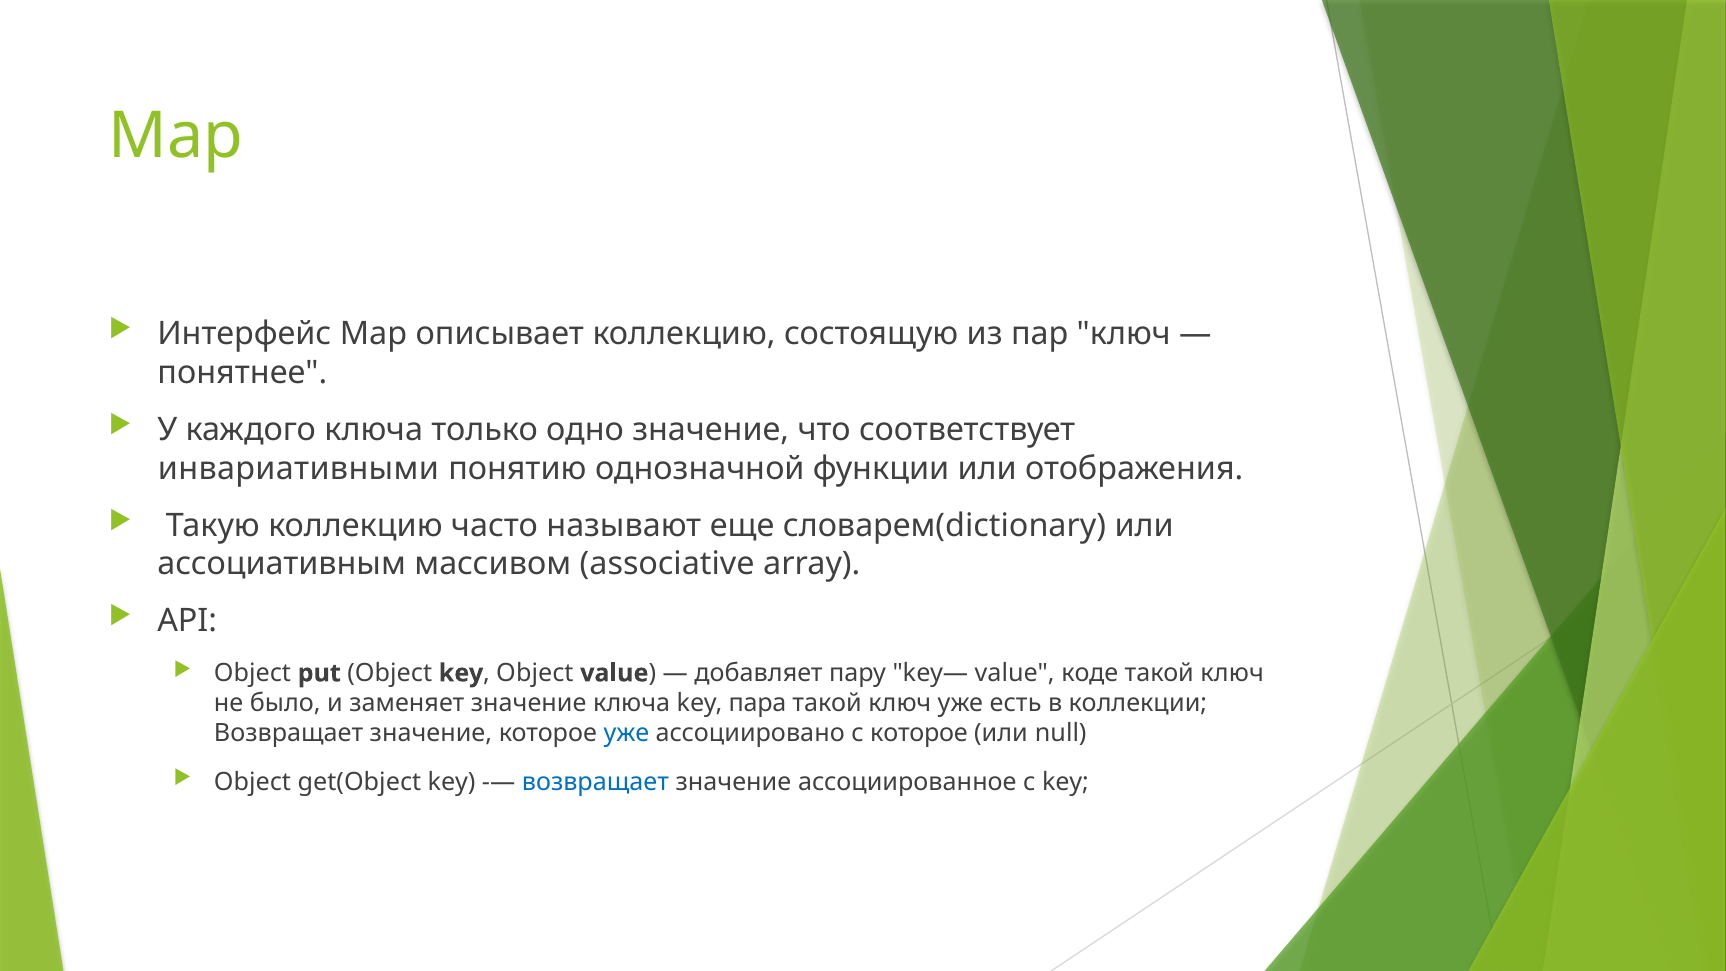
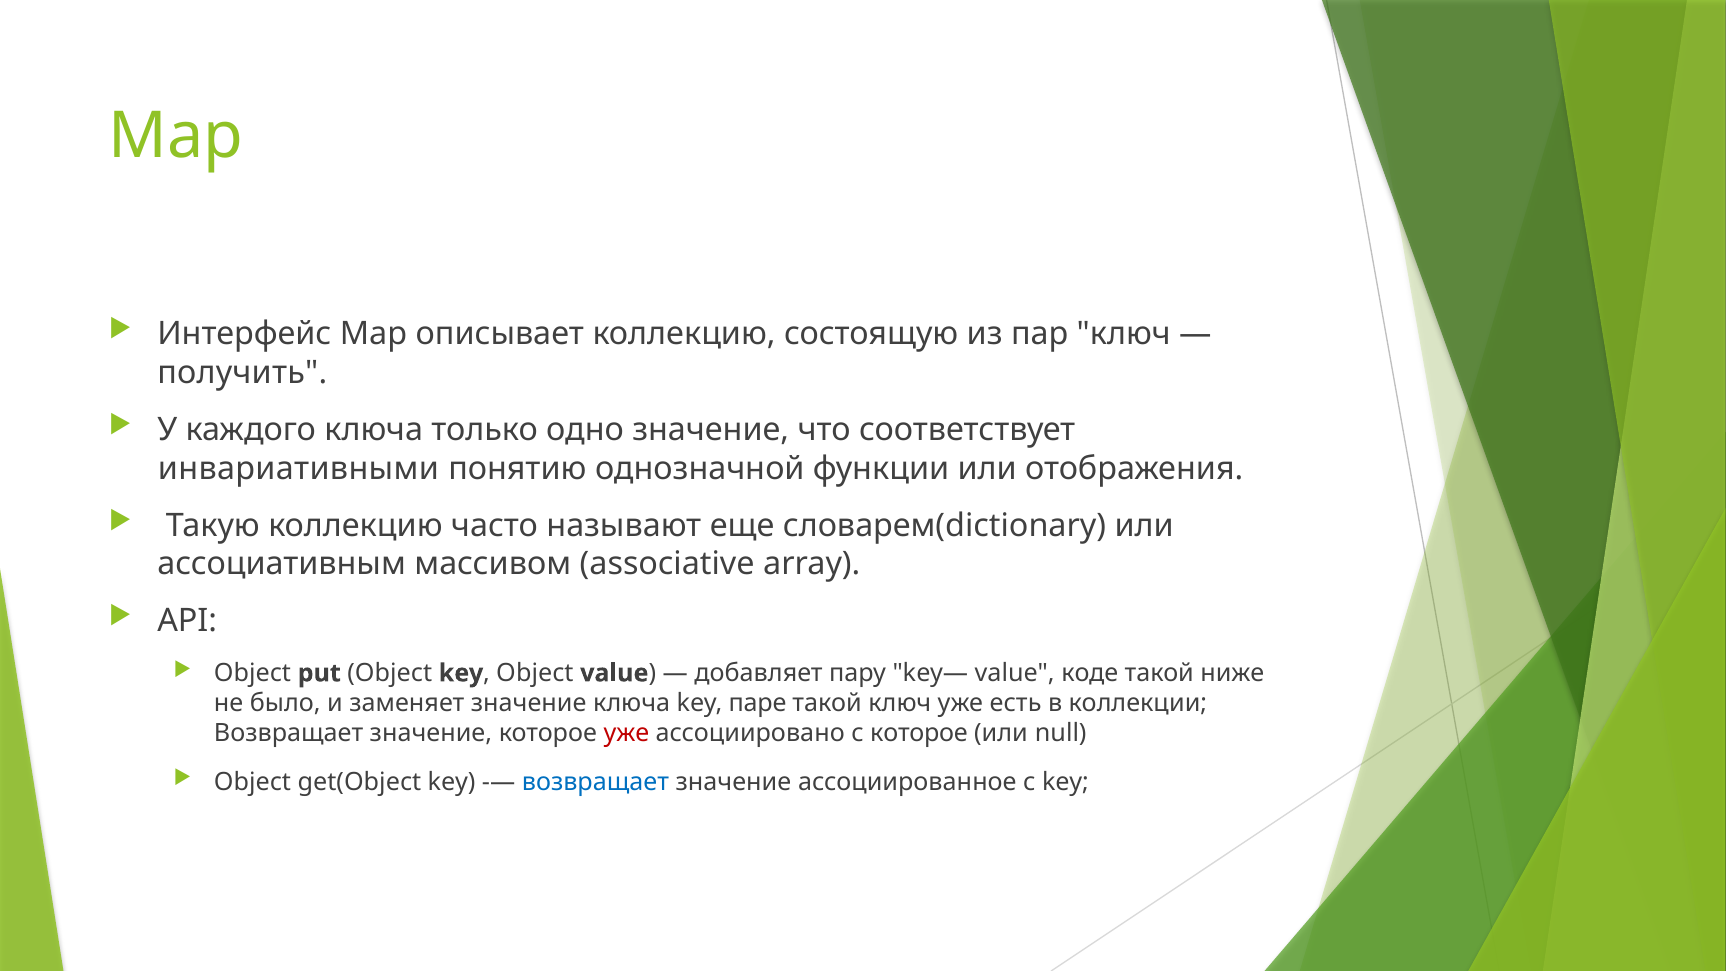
понятнее: понятнее -> получить
ключ at (1232, 673): ключ -> ниже
пара: пара -> паре
уже at (626, 733) colour: blue -> red
